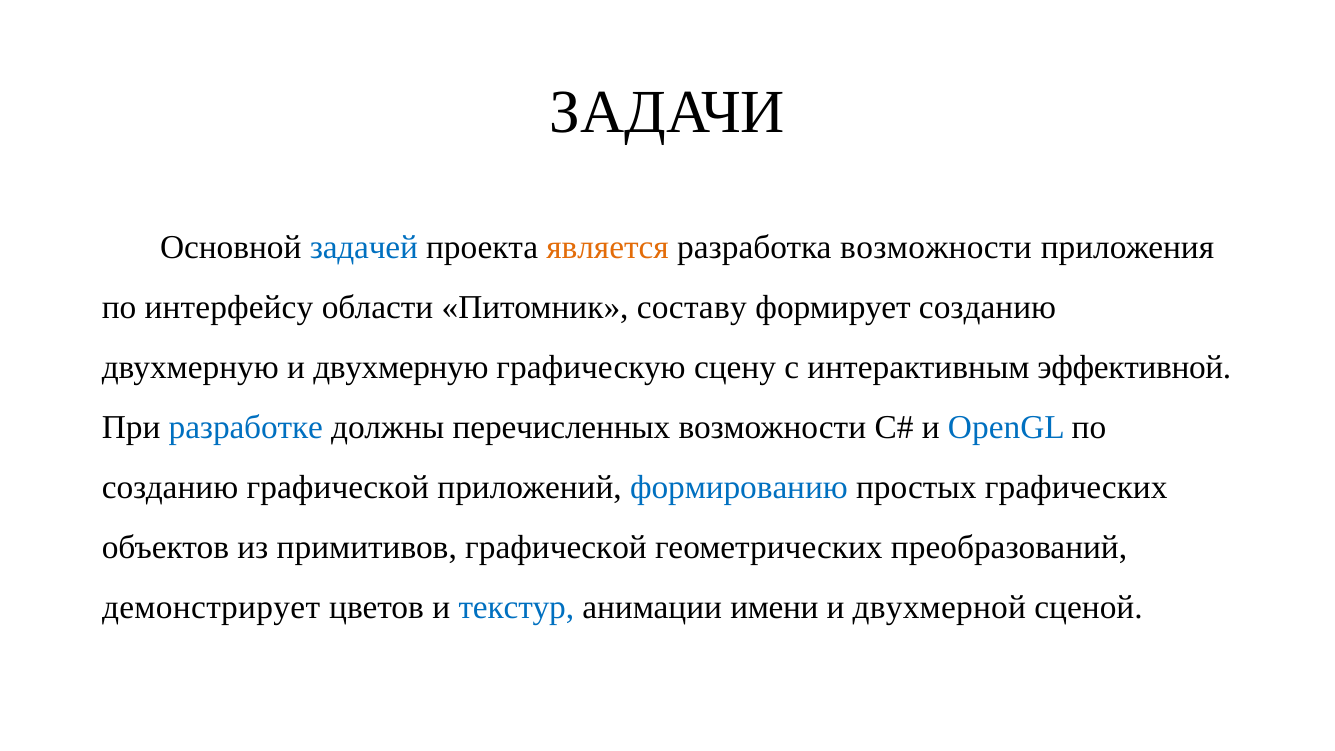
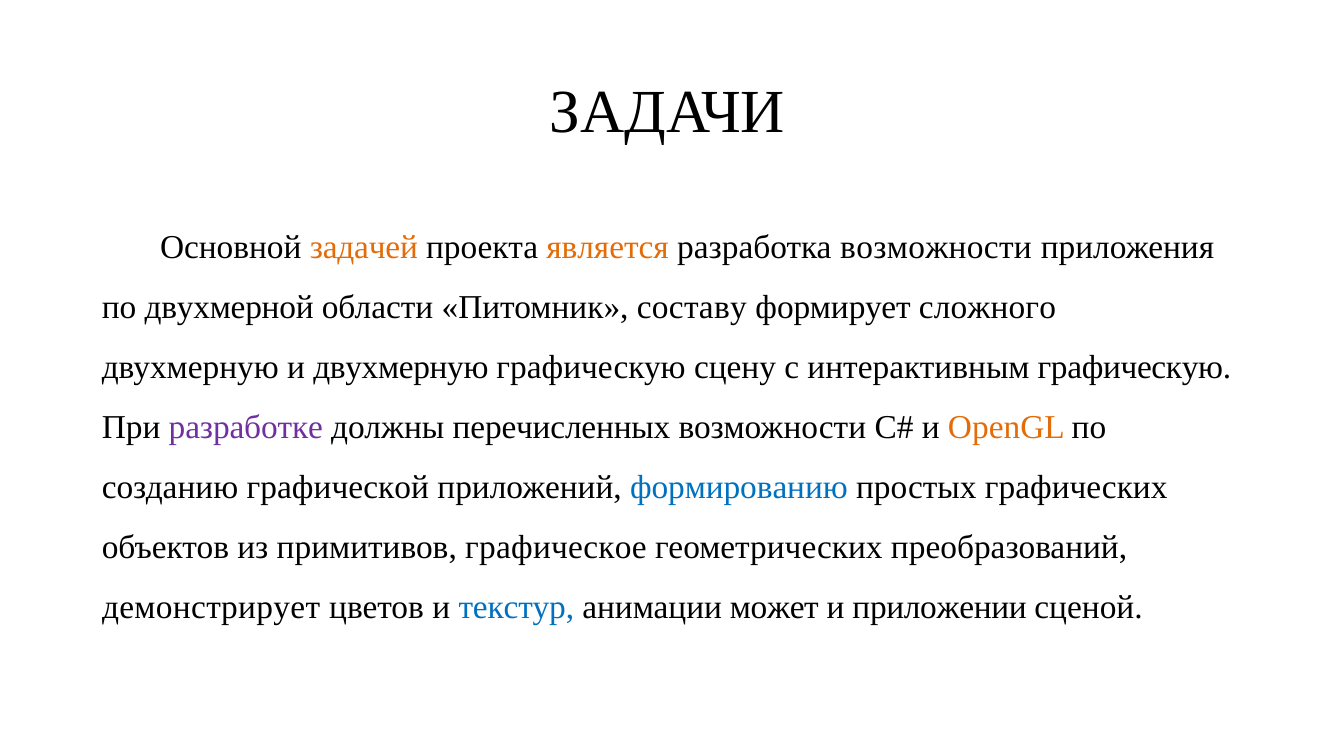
задачей colour: blue -> orange
интерфейсу: интерфейсу -> двухмерной
формирует созданию: созданию -> сложного
интерактивным эффективной: эффективной -> графическую
разработке colour: blue -> purple
OpenGL colour: blue -> orange
примитивов графической: графической -> графическое
имени: имени -> может
двухмерной: двухмерной -> приложении
